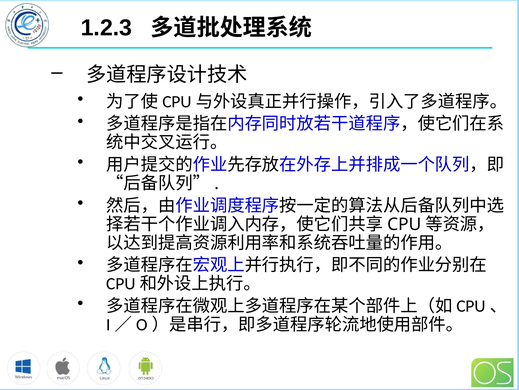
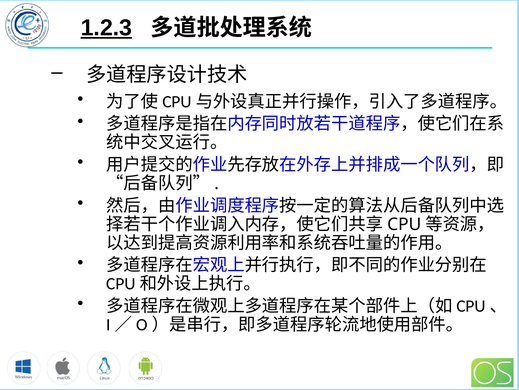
1.2.3 underline: none -> present
